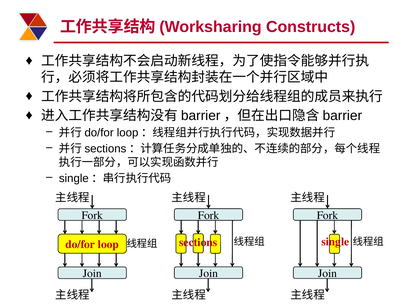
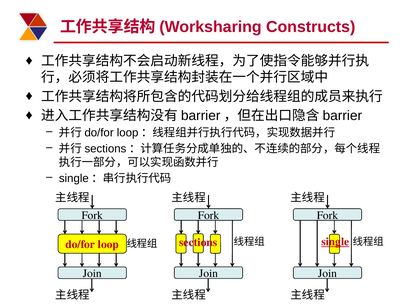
single underline: none -> present
